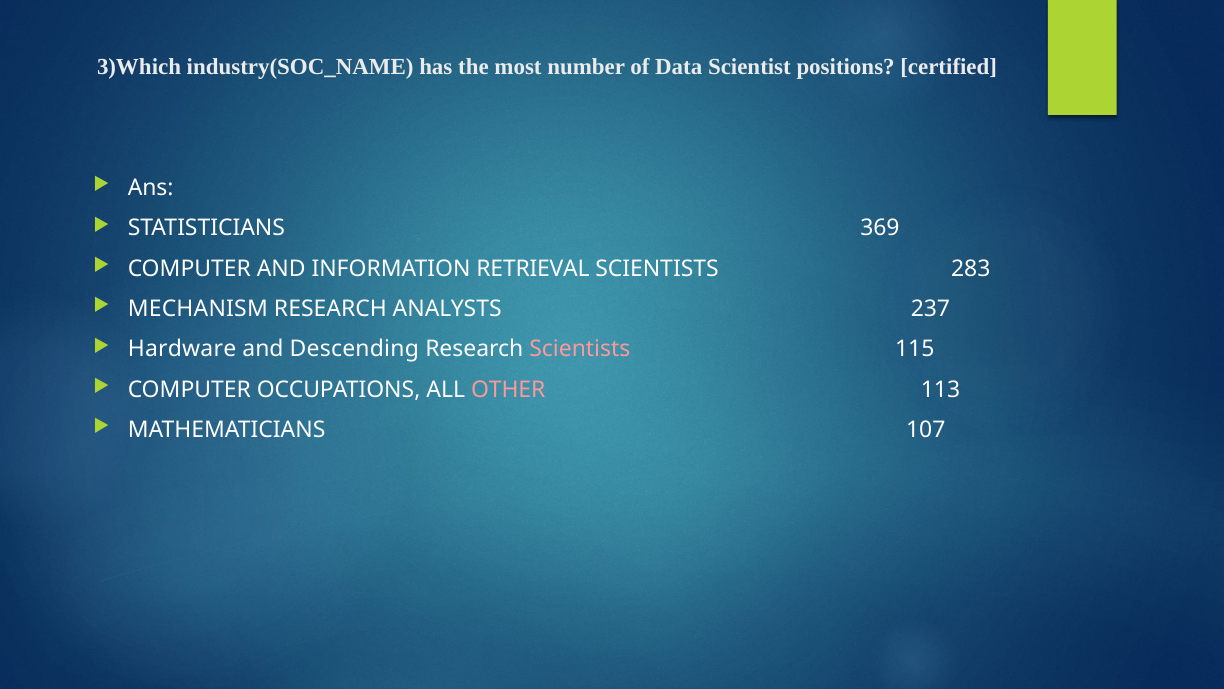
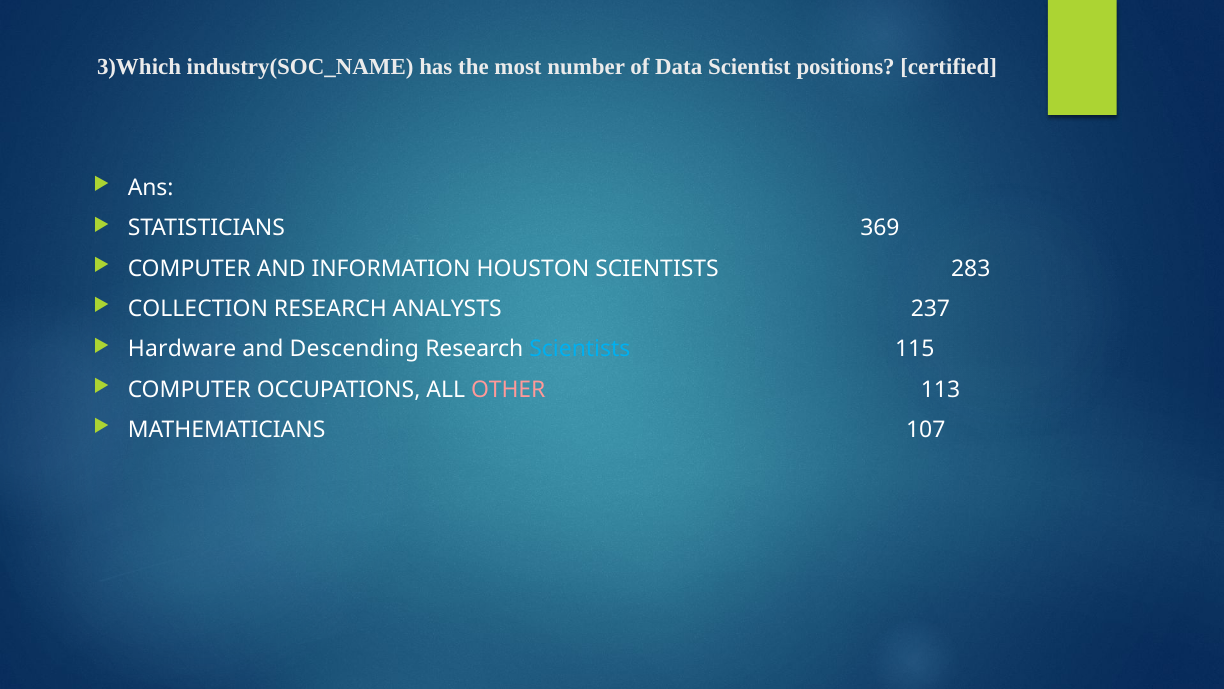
RETRIEVAL: RETRIEVAL -> HOUSTON
MECHANISM: MECHANISM -> COLLECTION
Scientists at (580, 349) colour: pink -> light blue
